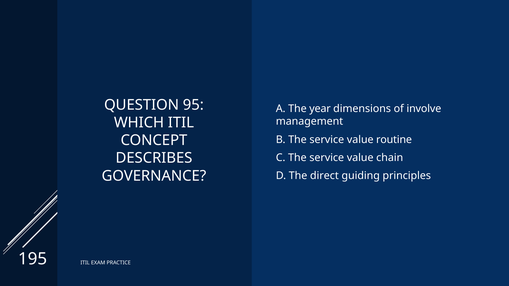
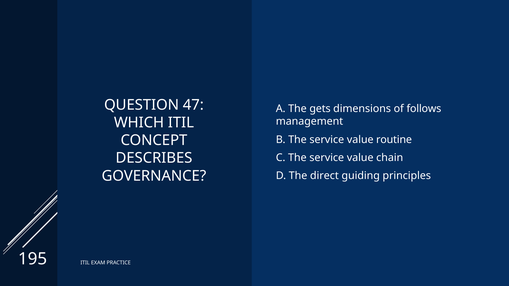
95: 95 -> 47
year: year -> gets
involve: involve -> follows
